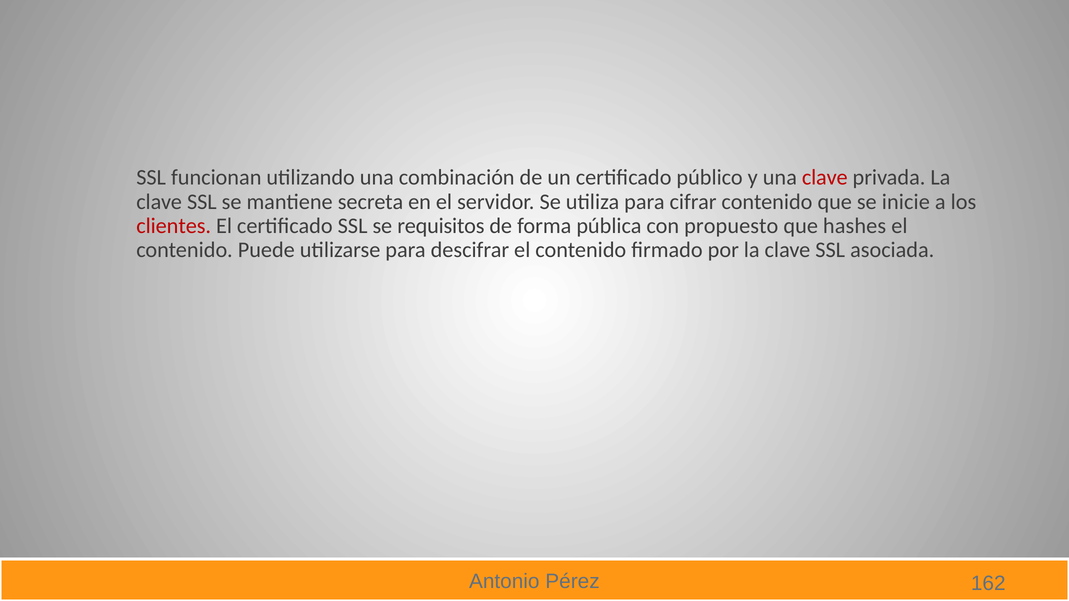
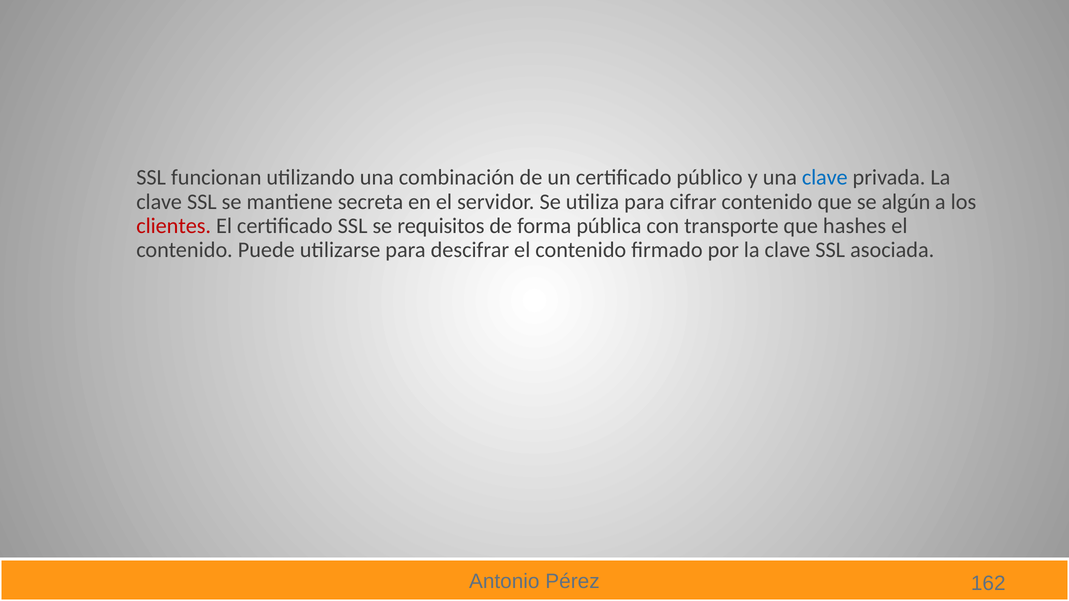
clave at (825, 178) colour: red -> blue
inicie: inicie -> algún
propuesto: propuesto -> transporte
